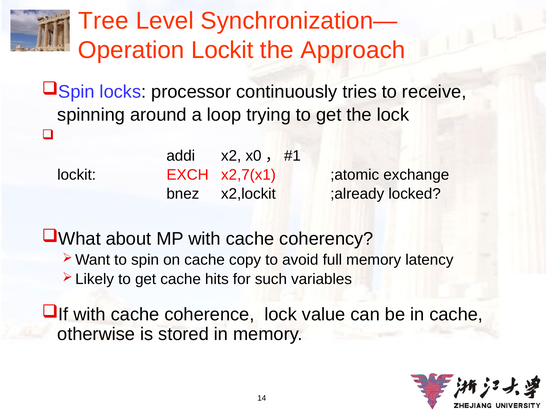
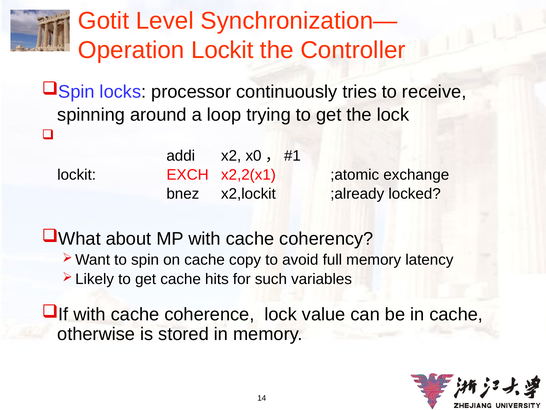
Tree: Tree -> Gotit
Approach: Approach -> Controller
x2,7(x1: x2,7(x1 -> x2,2(x1
